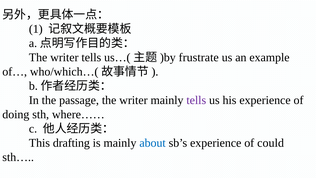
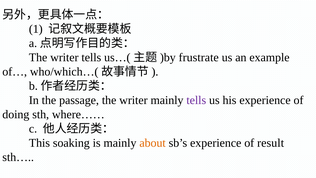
drafting: drafting -> soaking
about colour: blue -> orange
could: could -> result
